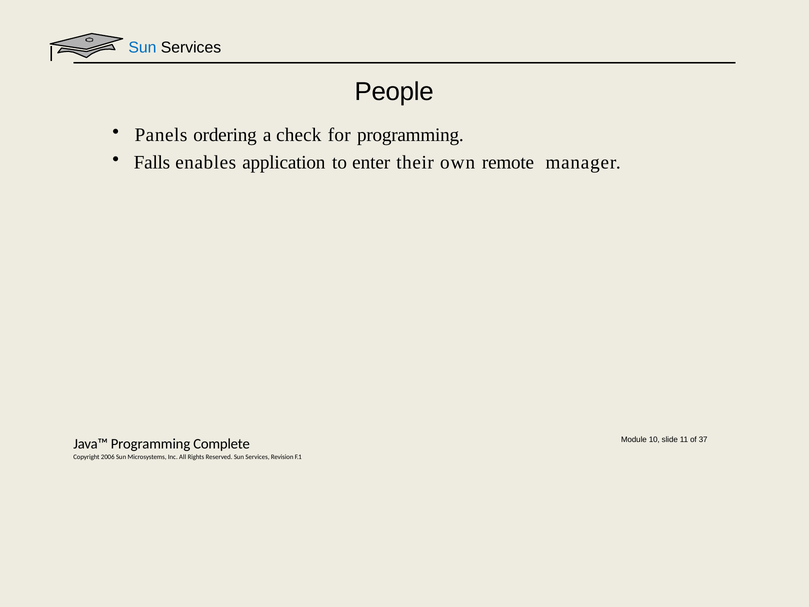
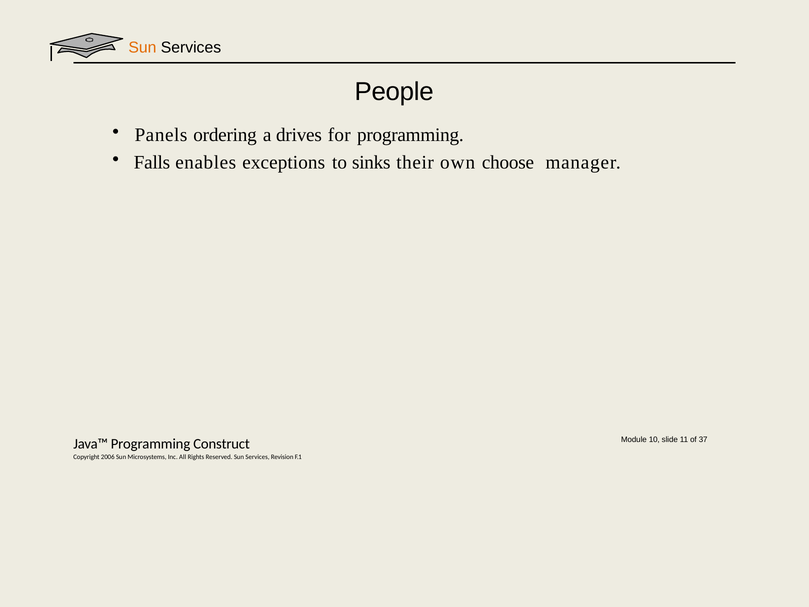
Sun at (142, 48) colour: blue -> orange
check: check -> drives
application: application -> exceptions
enter: enter -> sinks
remote: remote -> choose
Complete: Complete -> Construct
